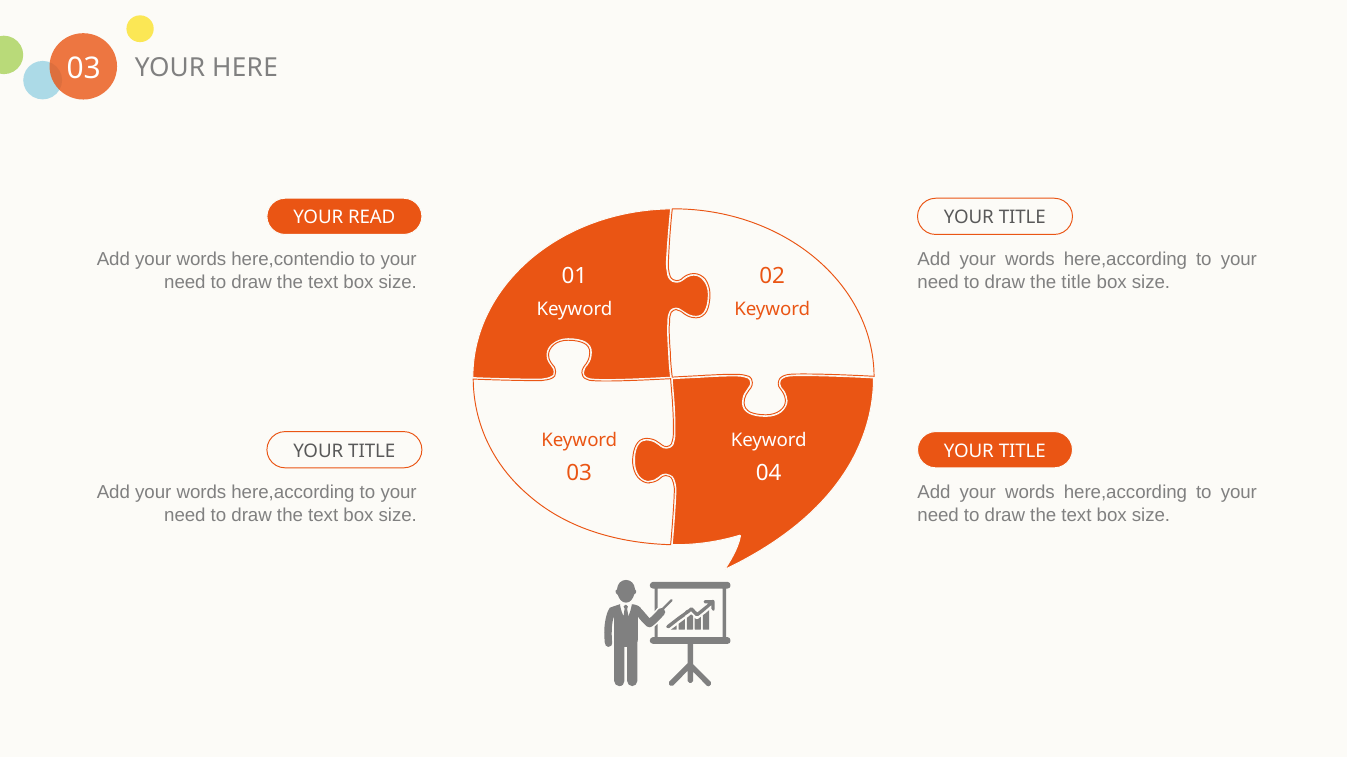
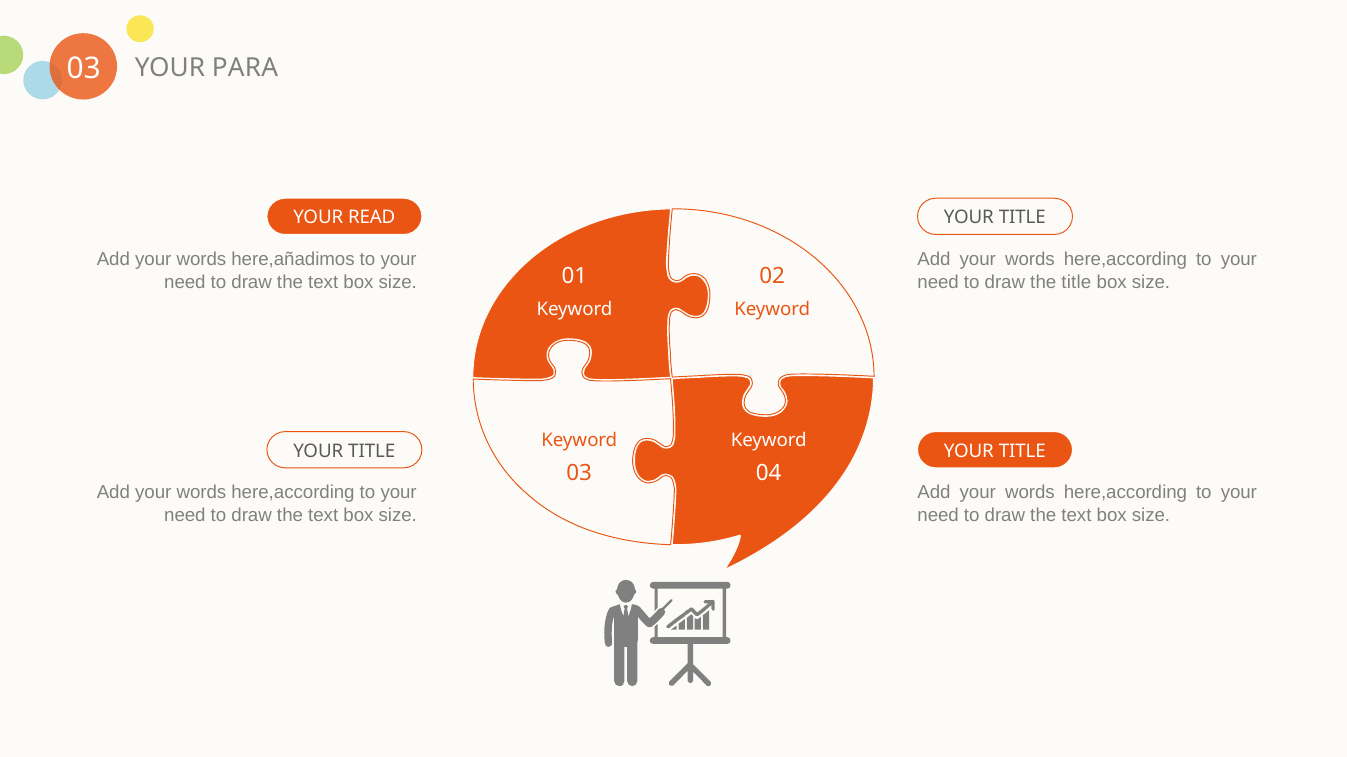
HERE: HERE -> PARA
here,contendio: here,contendio -> here,añadimos
